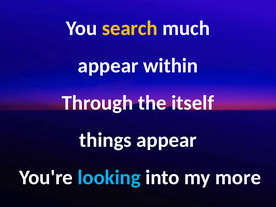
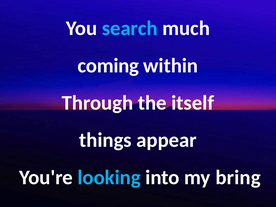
search colour: yellow -> light blue
appear at (108, 66): appear -> coming
more: more -> bring
